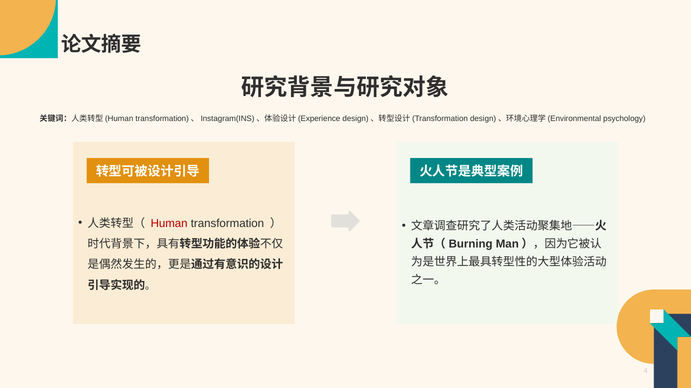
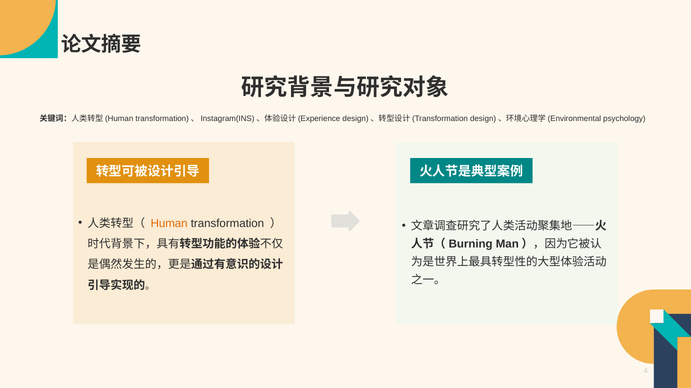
Human colour: red -> orange
